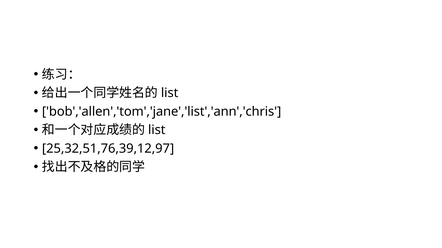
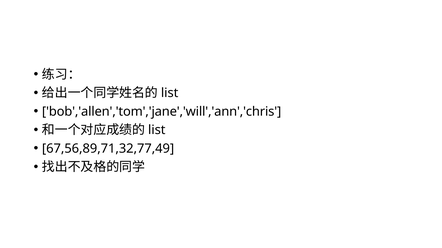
bob','allen','tom','jane','list','ann','chris: bob','allen','tom','jane','list','ann','chris -> bob','allen','tom','jane','will','ann','chris
25,32,51,76,39,12,97: 25,32,51,76,39,12,97 -> 67,56,89,71,32,77,49
